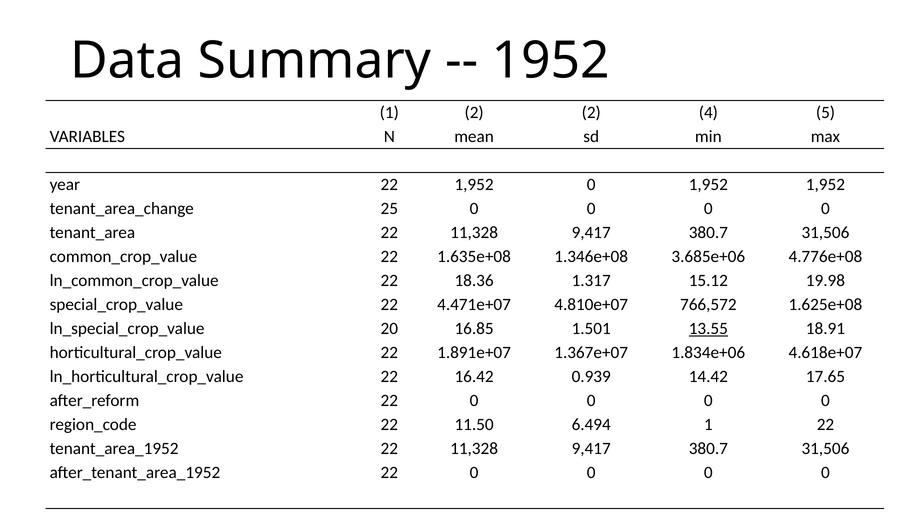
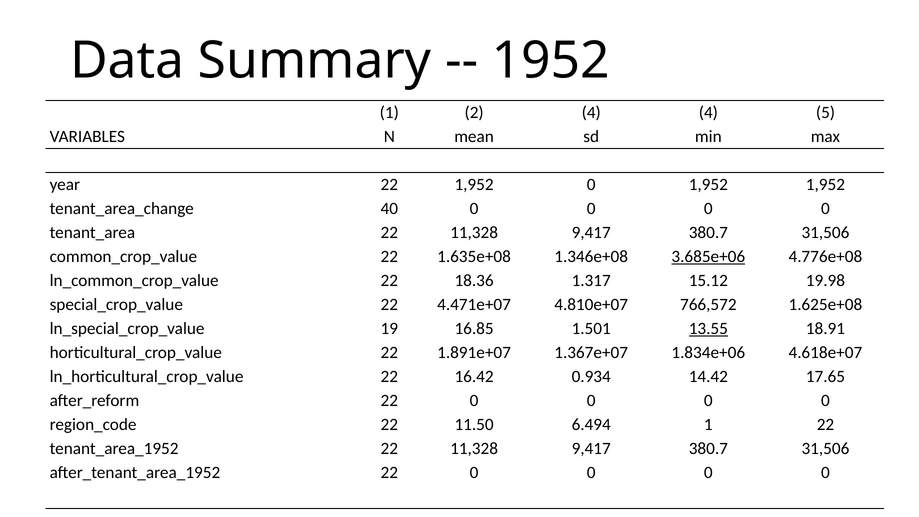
2 2: 2 -> 4
25: 25 -> 40
3.685e+06 underline: none -> present
20: 20 -> 19
0.939: 0.939 -> 0.934
